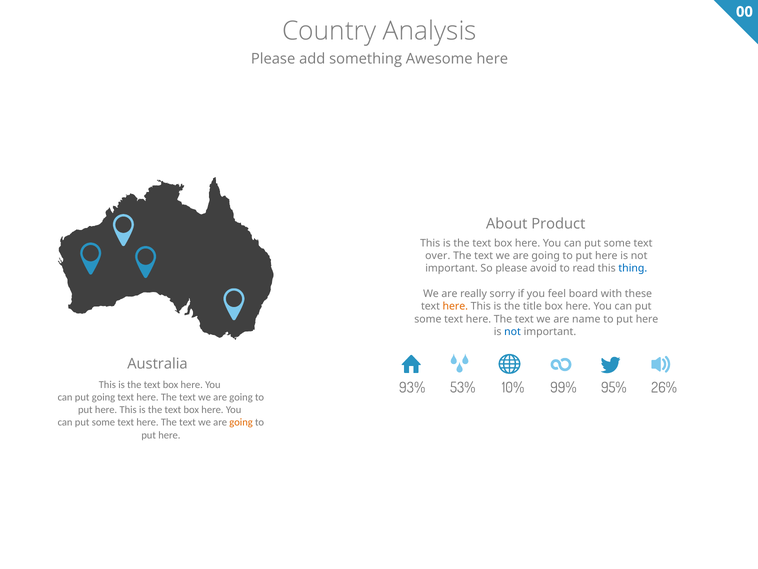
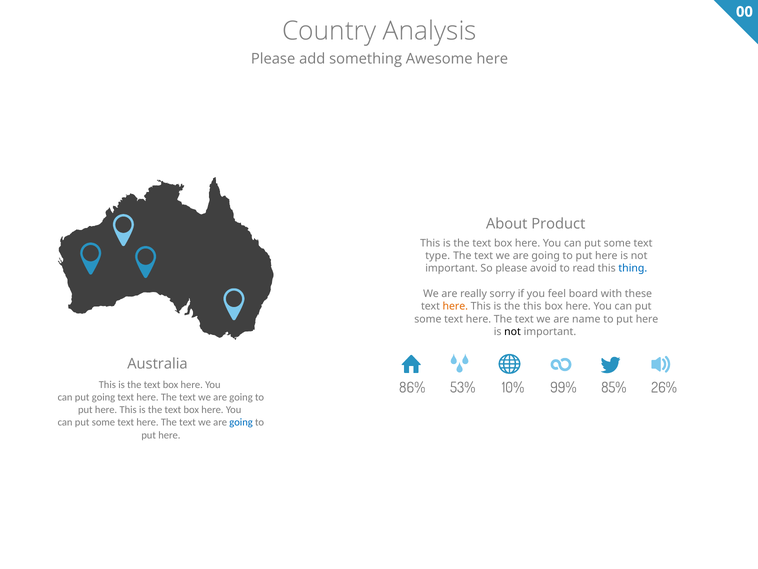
over: over -> type
the title: title -> this
not at (513, 331) colour: blue -> black
93%: 93% -> 86%
95%: 95% -> 85%
going at (241, 422) colour: orange -> blue
